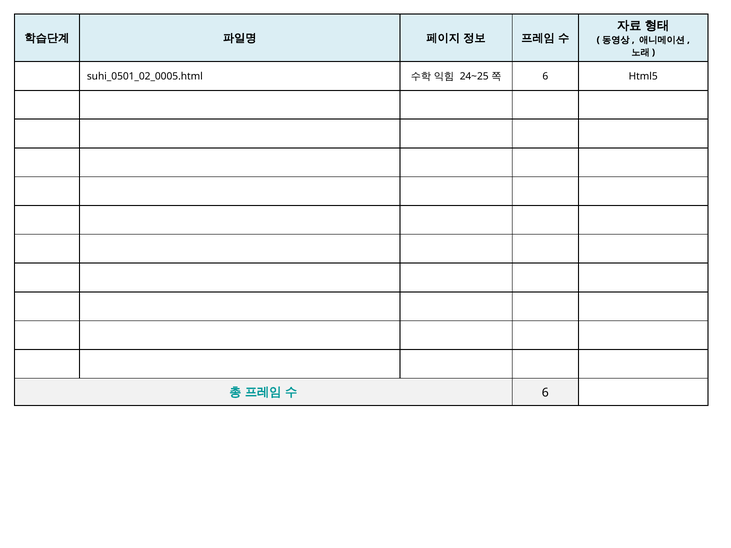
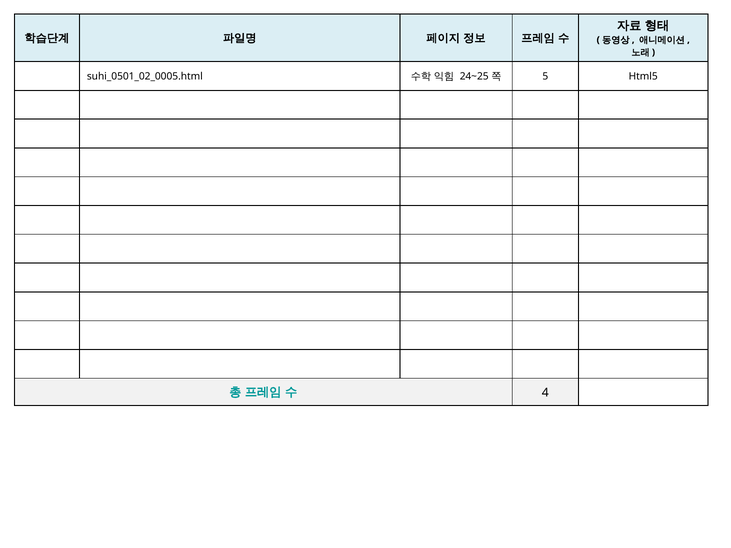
6 at (545, 77): 6 -> 5
6 at (545, 393): 6 -> 4
